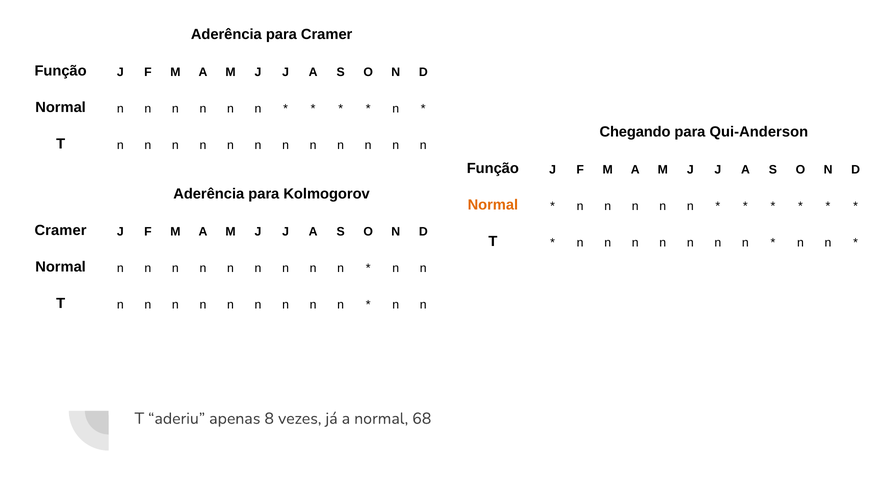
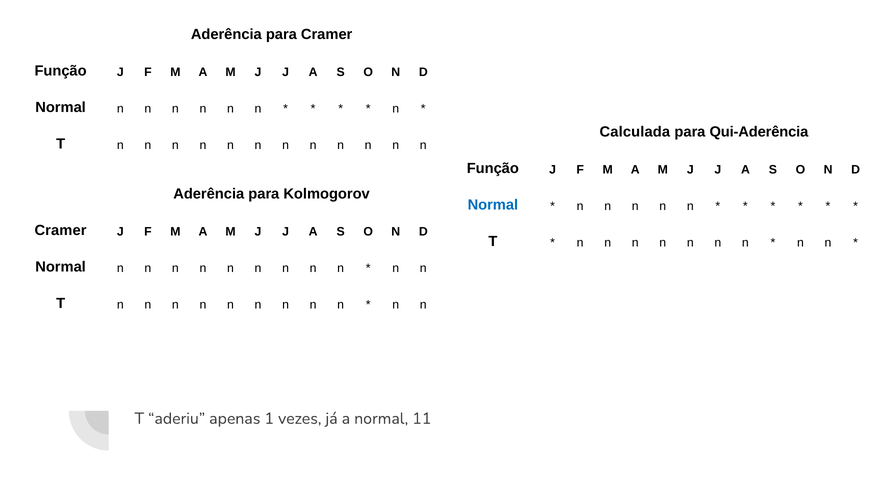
Chegando: Chegando -> Calculada
Qui-Anderson: Qui-Anderson -> Qui-Aderência
Normal at (493, 205) colour: orange -> blue
8: 8 -> 1
68: 68 -> 11
